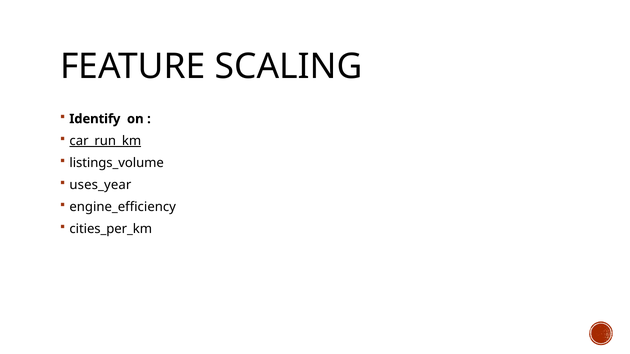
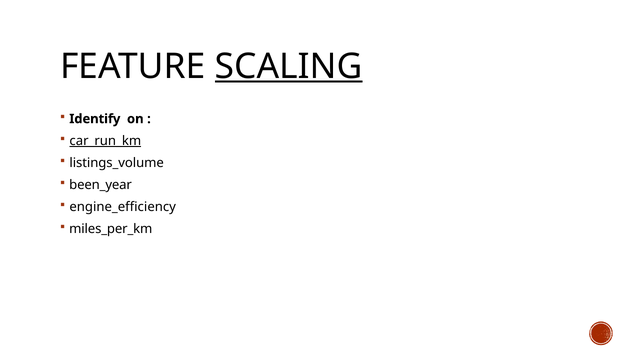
SCALING underline: none -> present
uses_year: uses_year -> been_year
cities_per_km: cities_per_km -> miles_per_km
